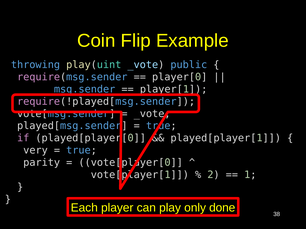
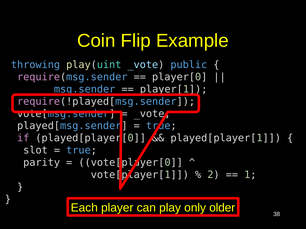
very: very -> slot
done: done -> older
